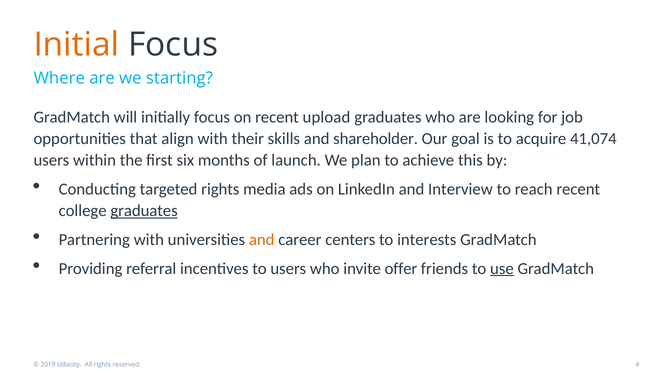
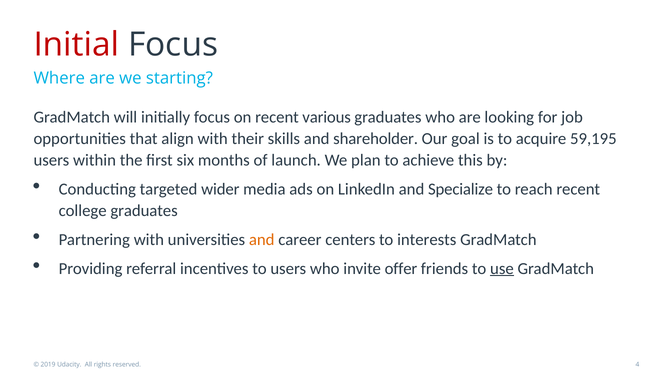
Initial colour: orange -> red
upload: upload -> various
41,074: 41,074 -> 59,195
targeted rights: rights -> wider
Interview: Interview -> Specialize
graduates at (144, 211) underline: present -> none
